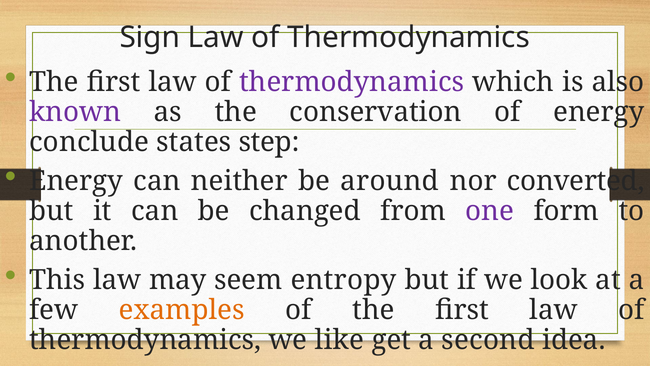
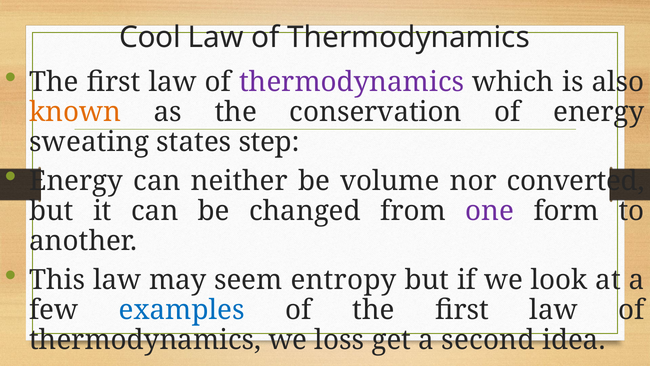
Sign: Sign -> Cool
known colour: purple -> orange
conclude: conclude -> sweating
around: around -> volume
examples colour: orange -> blue
like: like -> loss
